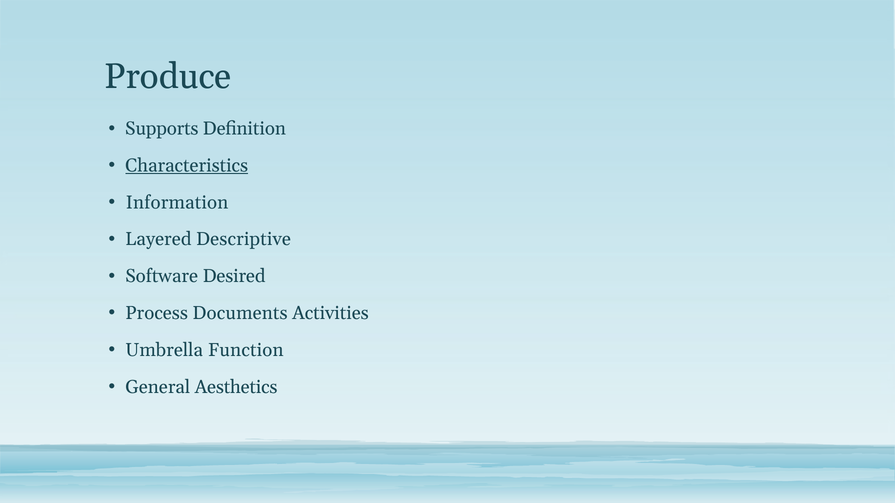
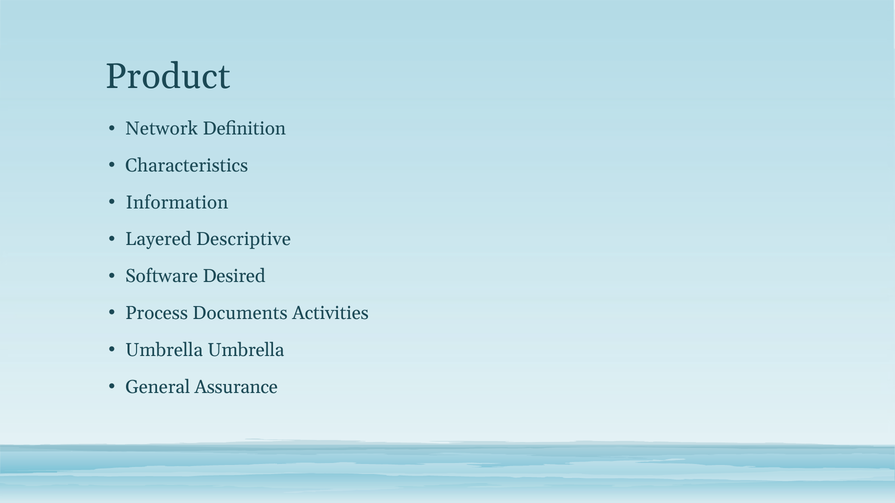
Produce: Produce -> Product
Supports: Supports -> Network
Characteristics underline: present -> none
Umbrella Function: Function -> Umbrella
Aesthetics: Aesthetics -> Assurance
